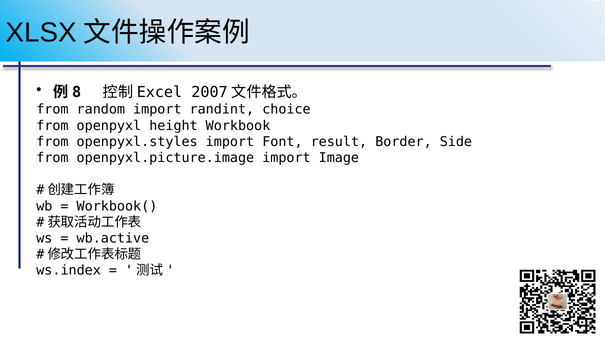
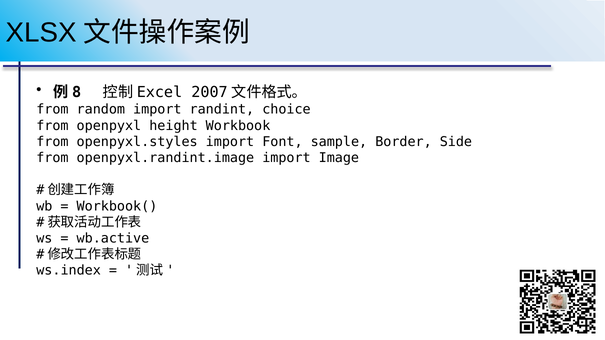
result: result -> sample
openpyxl.picture.image: openpyxl.picture.image -> openpyxl.randint.image
